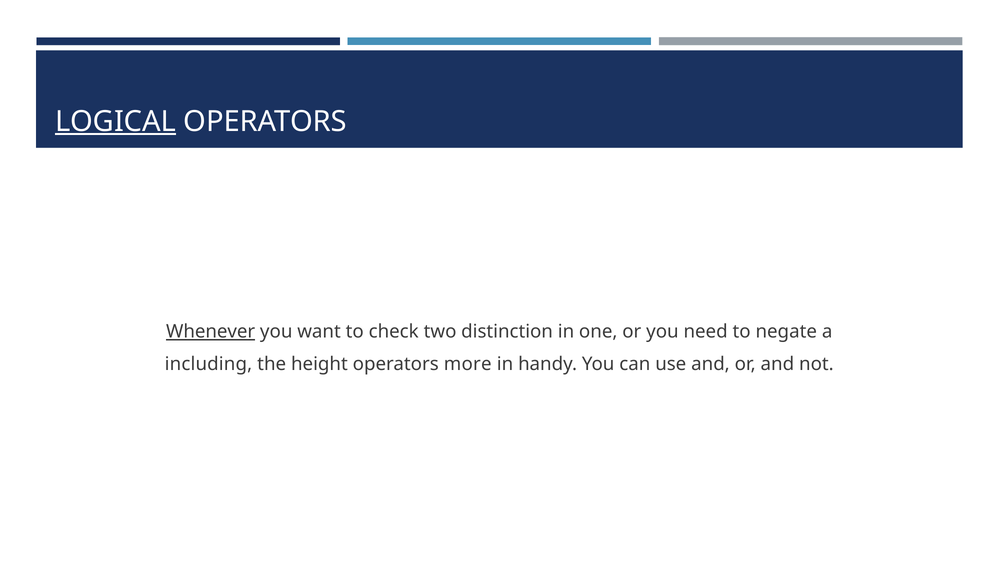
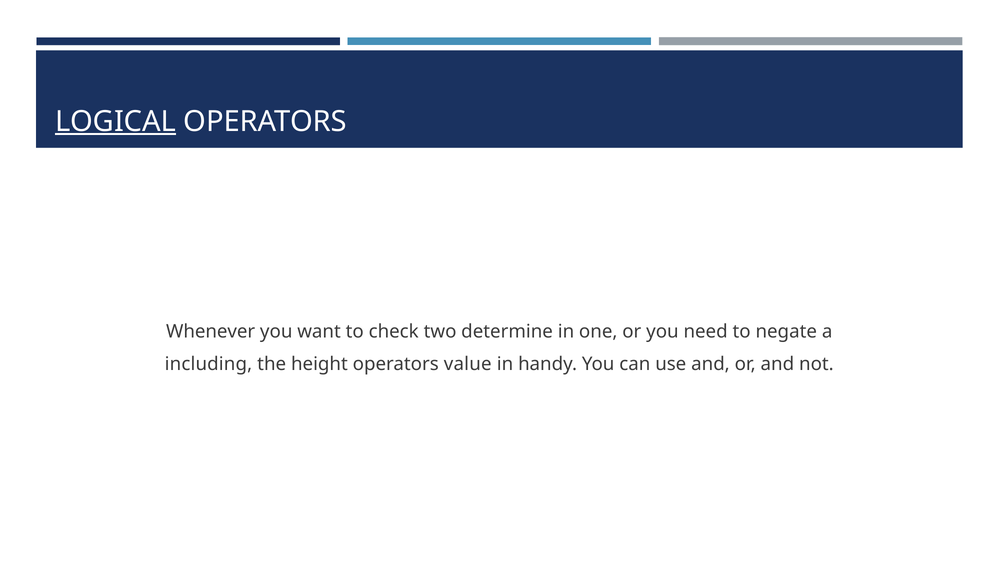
Whenever underline: present -> none
distinction: distinction -> determine
more: more -> value
